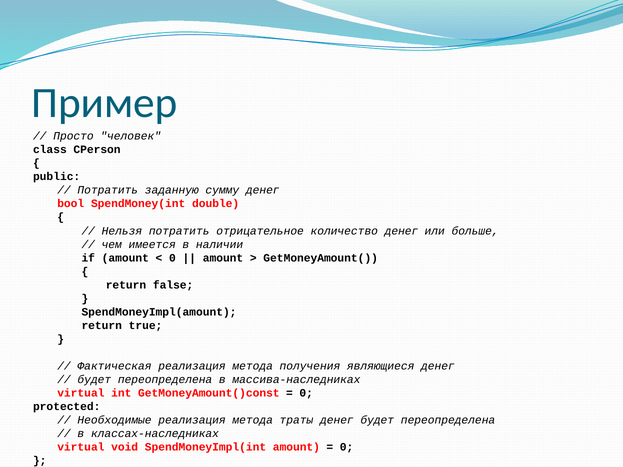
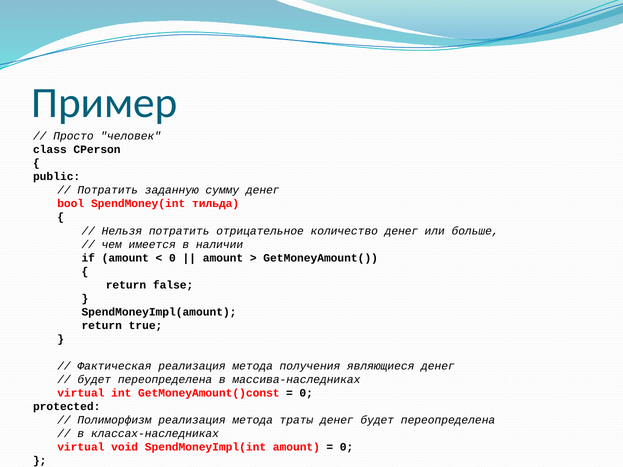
double: double -> тильда
Необходимые: Необходимые -> Полиморфизм
